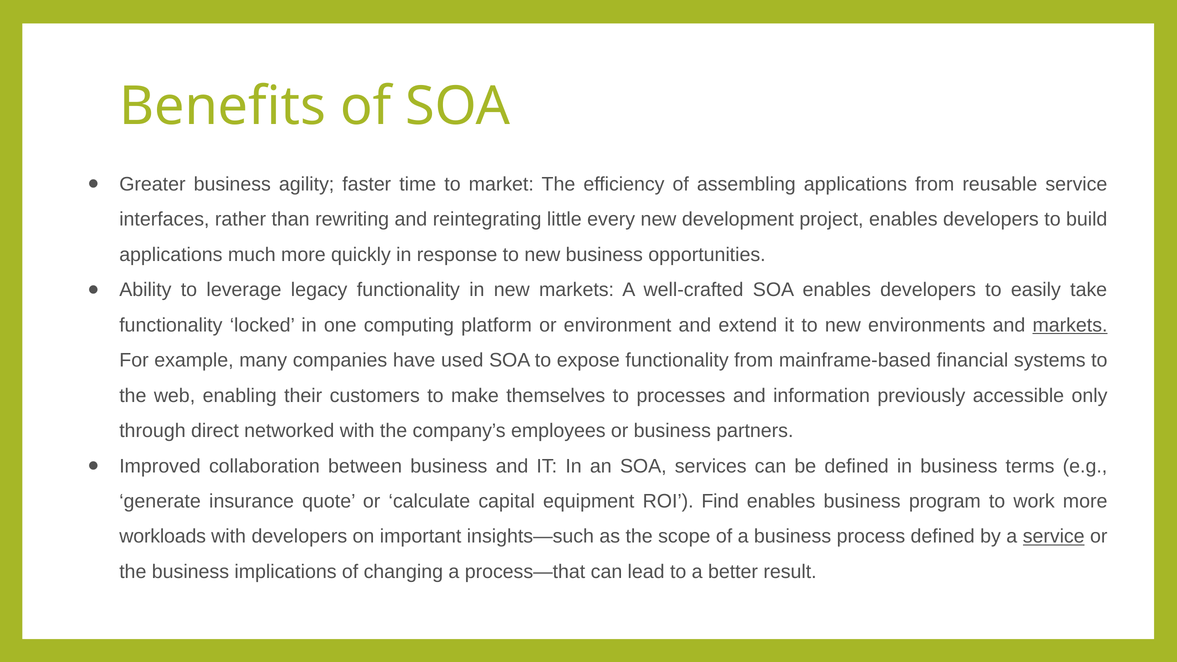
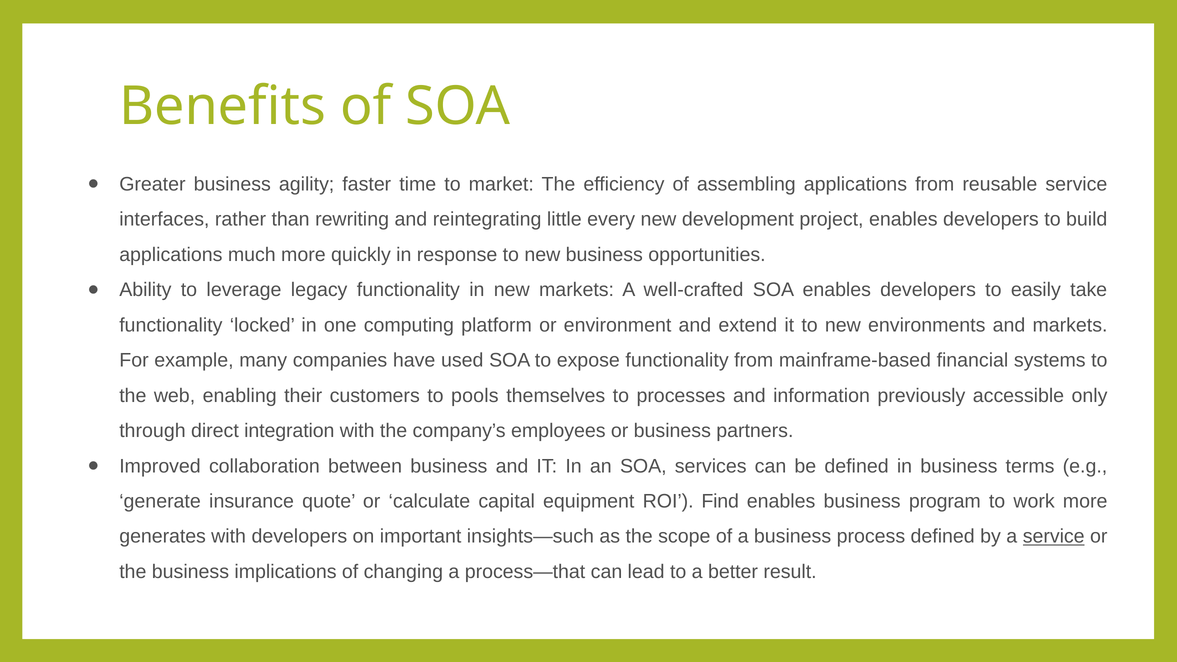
markets at (1070, 325) underline: present -> none
make: make -> pools
networked: networked -> integration
workloads: workloads -> generates
